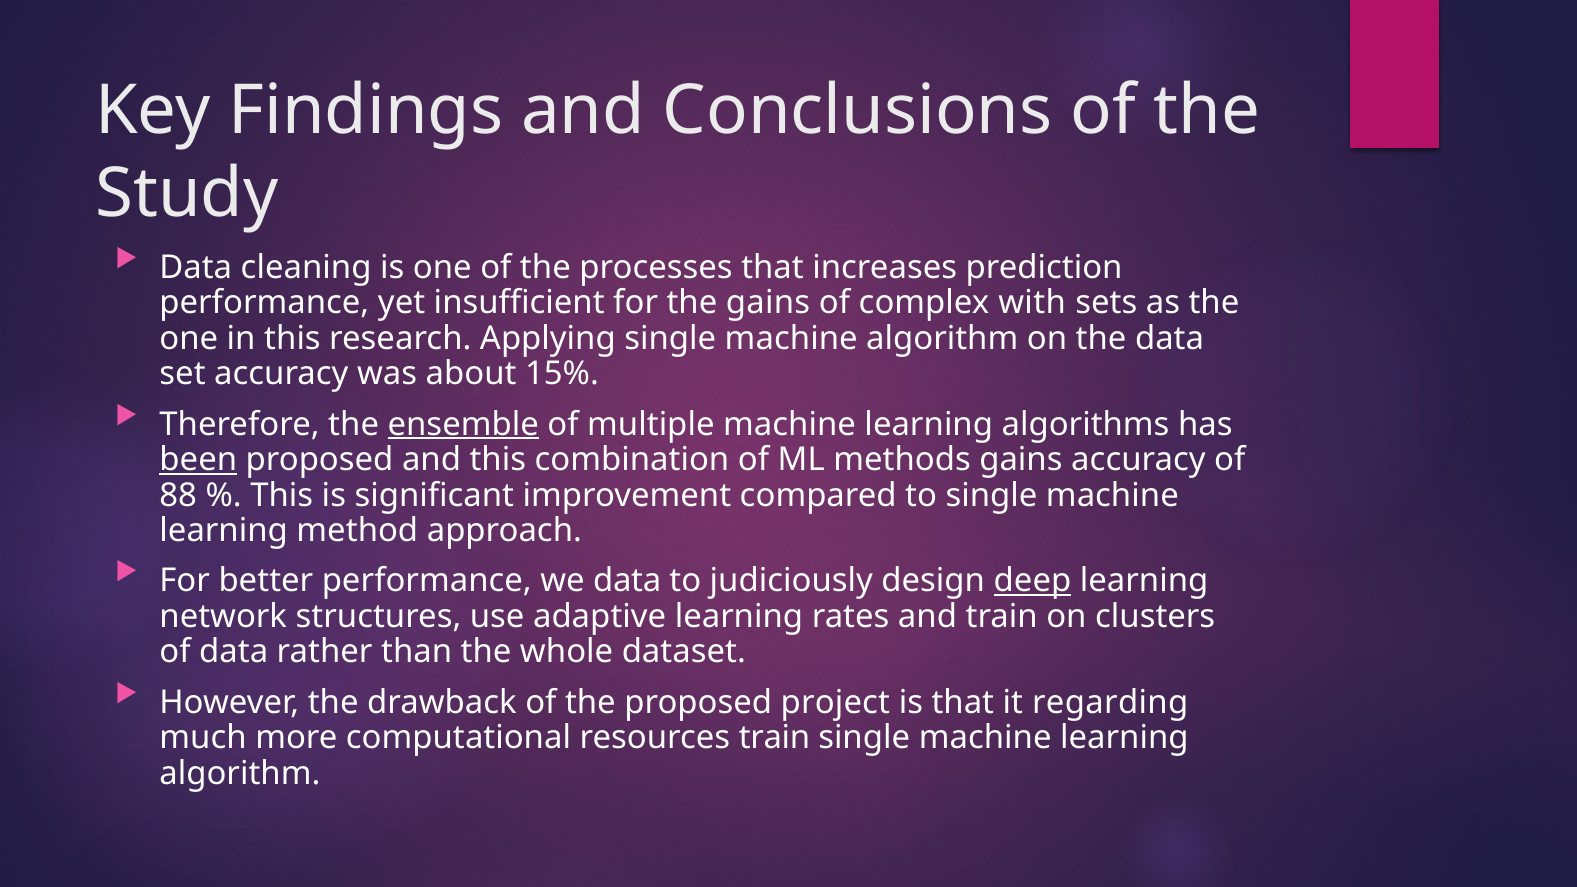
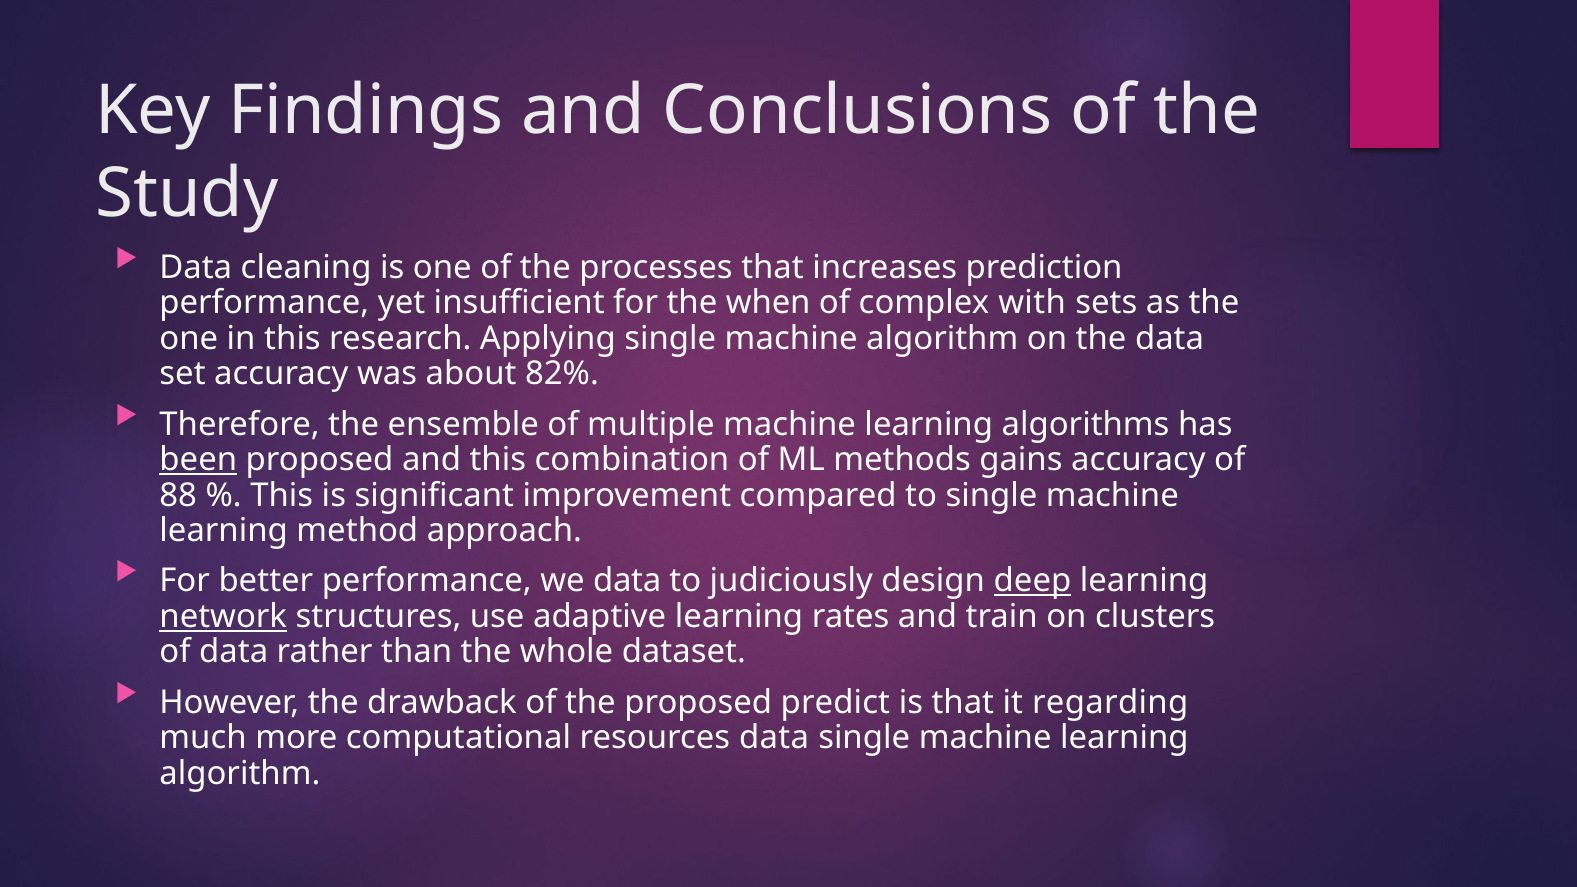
the gains: gains -> when
15%: 15% -> 82%
ensemble underline: present -> none
network underline: none -> present
project: project -> predict
resources train: train -> data
